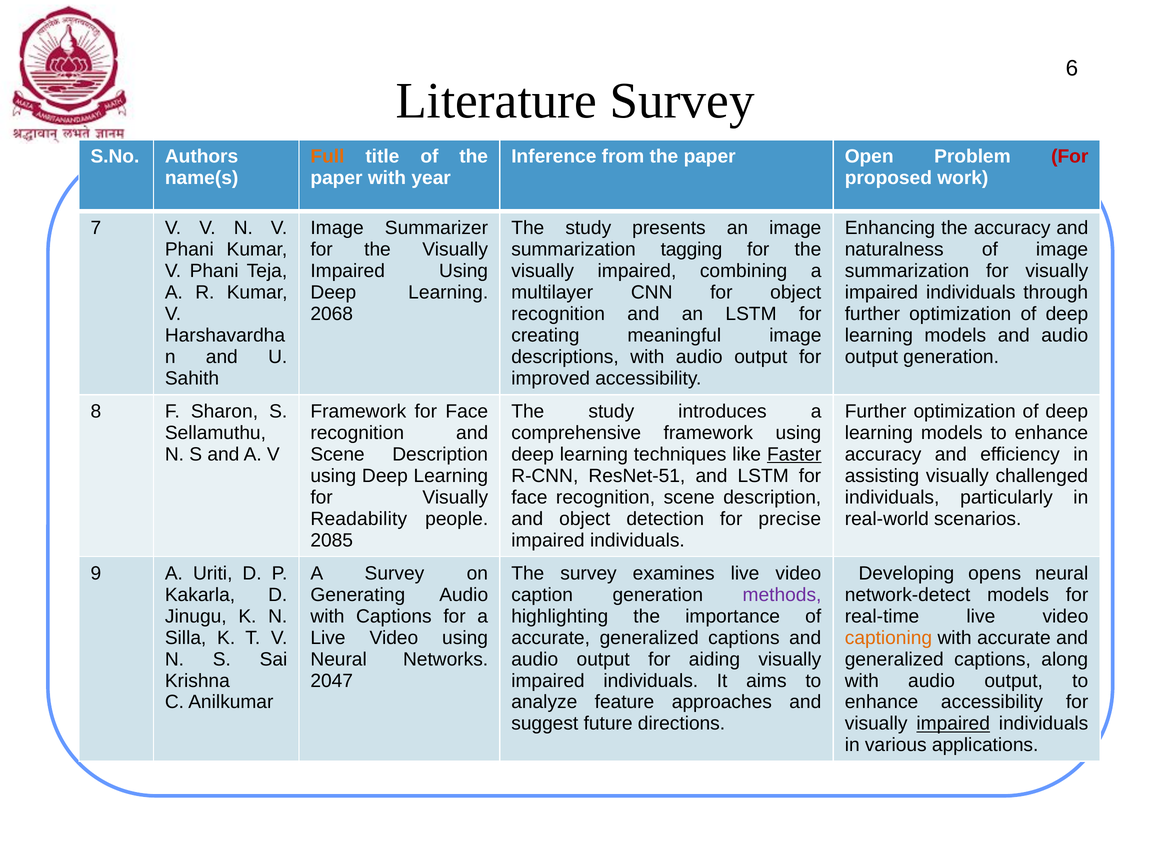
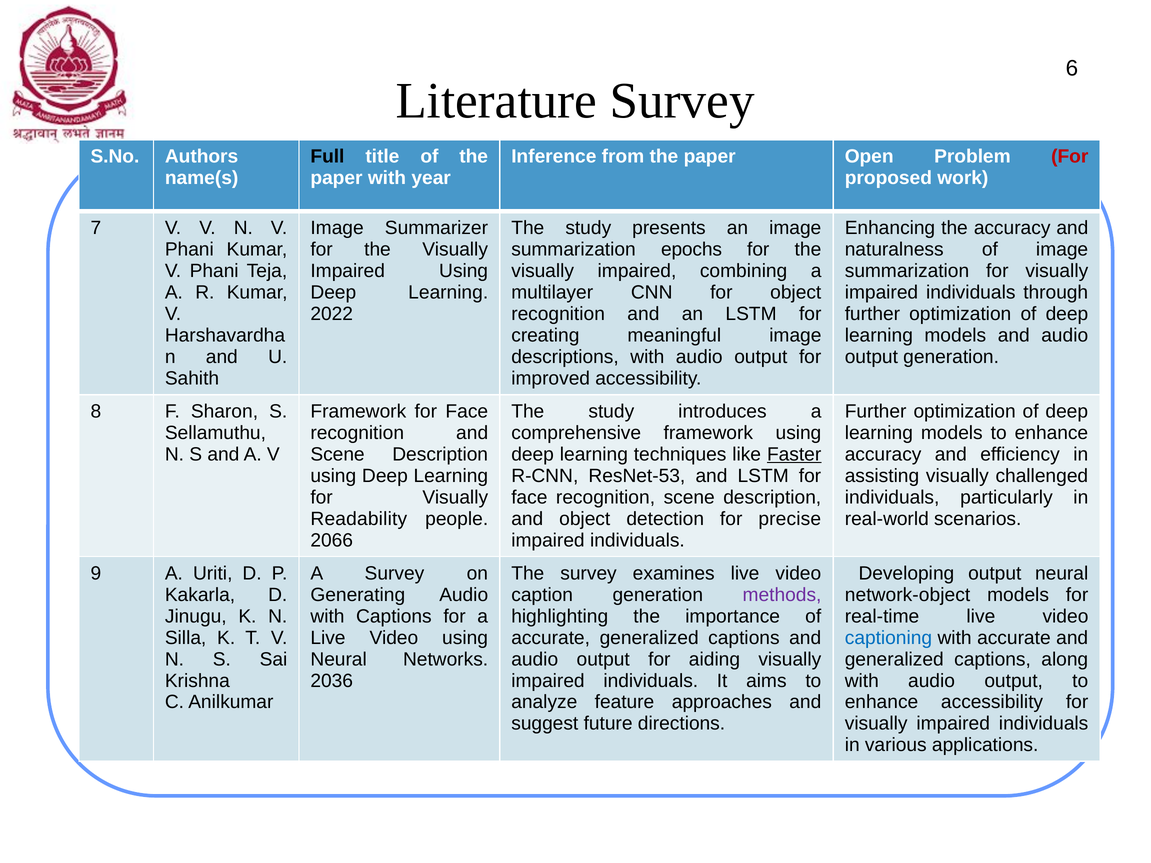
Full colour: orange -> black
tagging: tagging -> epochs
2068: 2068 -> 2022
ResNet-51: ResNet-51 -> ResNet-53
2085: 2085 -> 2066
Developing opens: opens -> output
network-detect: network-detect -> network-object
captioning colour: orange -> blue
2047: 2047 -> 2036
impaired at (953, 724) underline: present -> none
